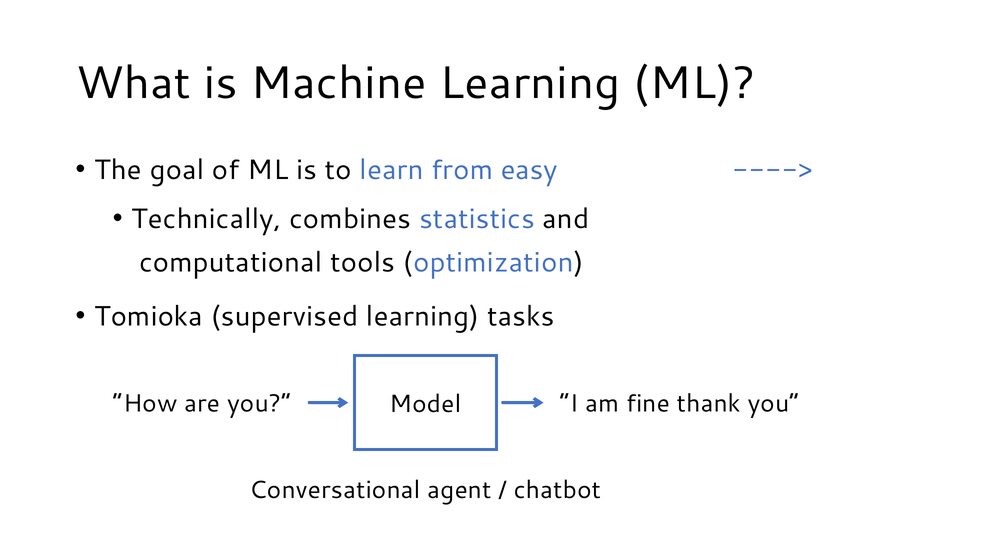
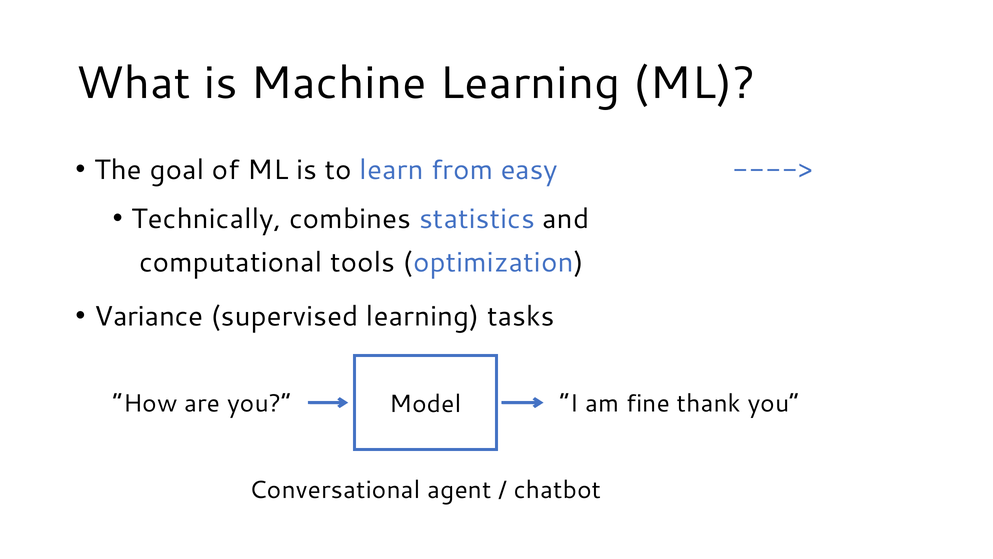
Tomioka: Tomioka -> Variance
